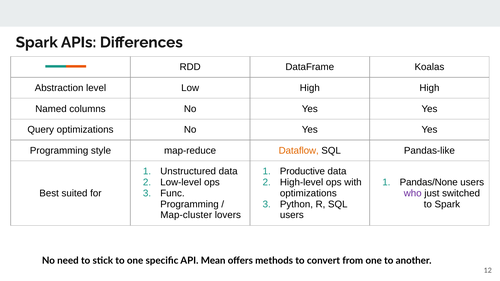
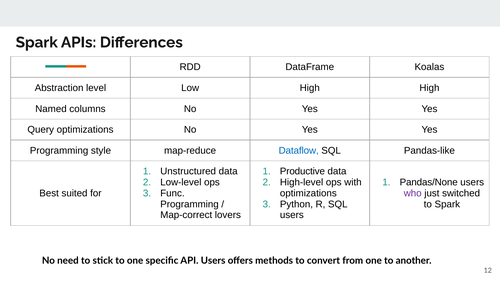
Dataflow colour: orange -> blue
Map-cluster: Map-cluster -> Map-correct
API Mean: Mean -> Users
